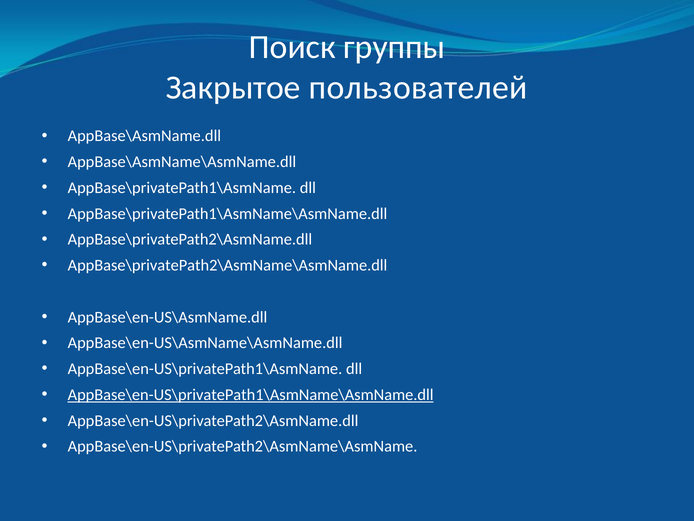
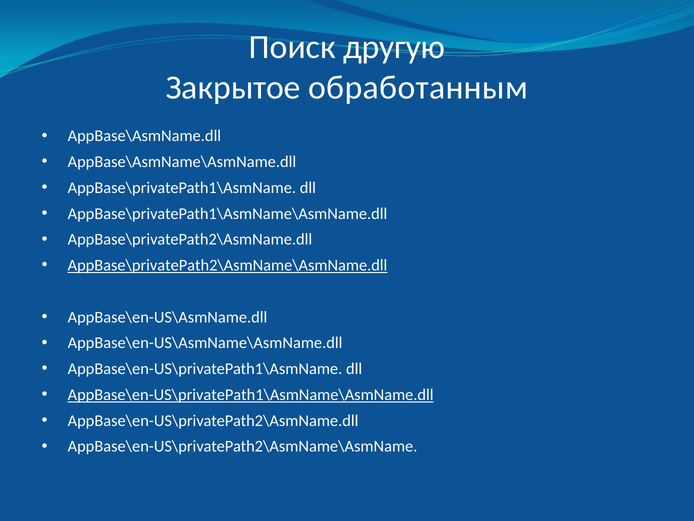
группы: группы -> другую
пользователей: пользователей -> обработанным
AppBase\privatePath2\AsmName\AsmName.dll underline: none -> present
